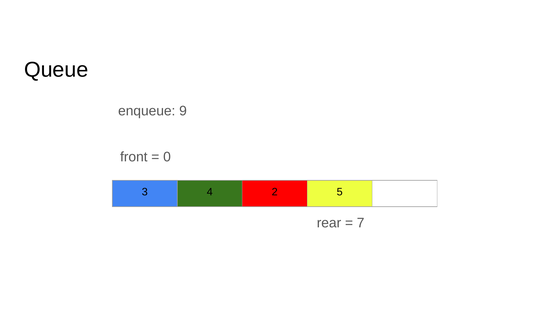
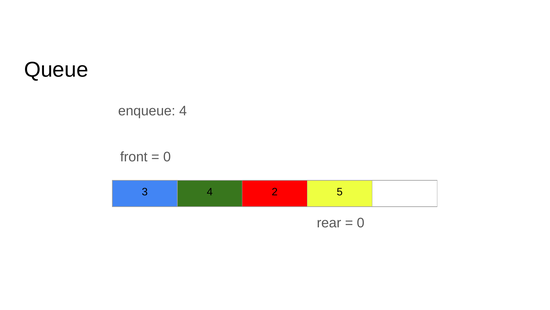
enqueue 9: 9 -> 4
7 at (361, 223): 7 -> 0
